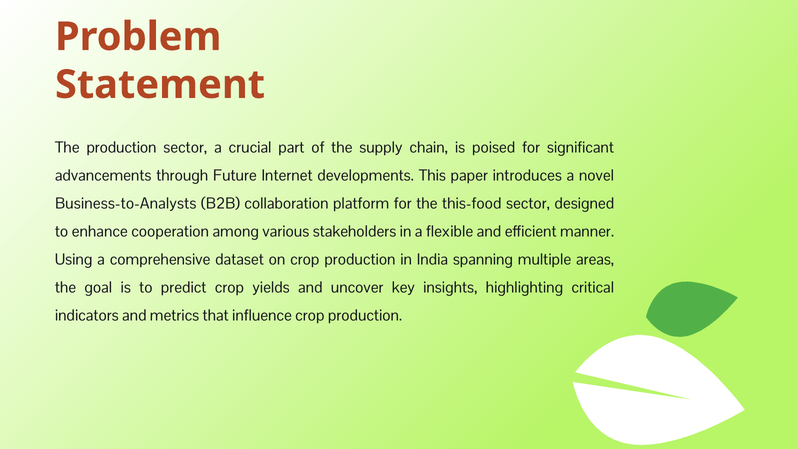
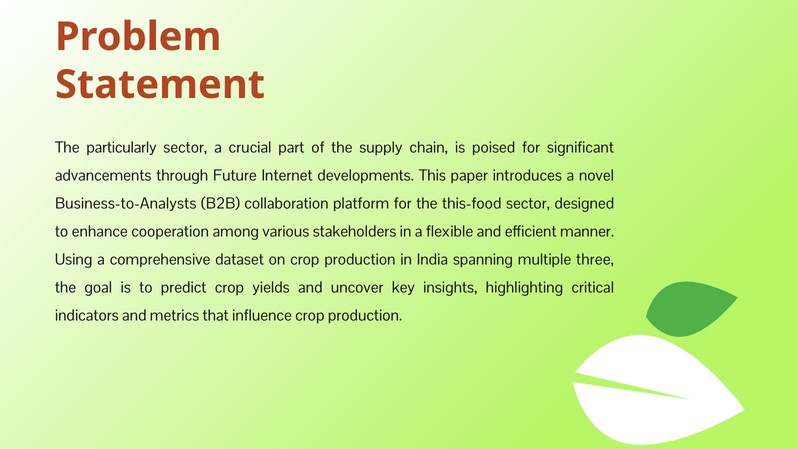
The production: production -> particularly
areas: areas -> three
